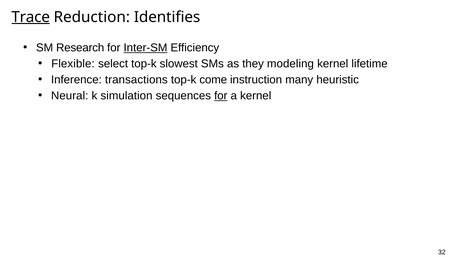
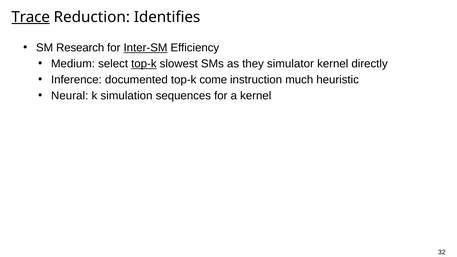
Flexible: Flexible -> Medium
top-k at (144, 64) underline: none -> present
modeling: modeling -> simulator
lifetime: lifetime -> directly
transactions: transactions -> documented
many: many -> much
for at (221, 96) underline: present -> none
